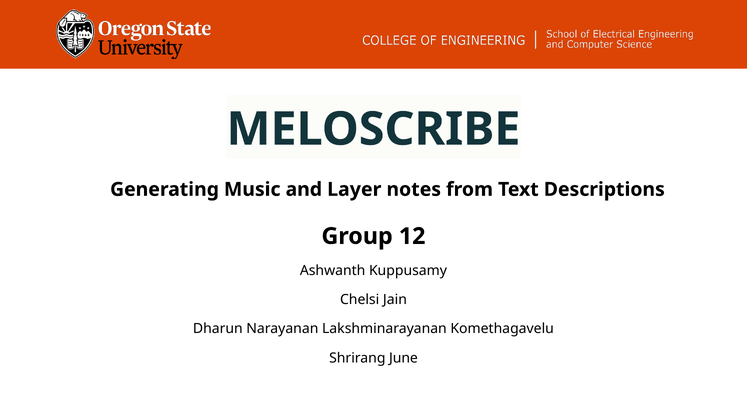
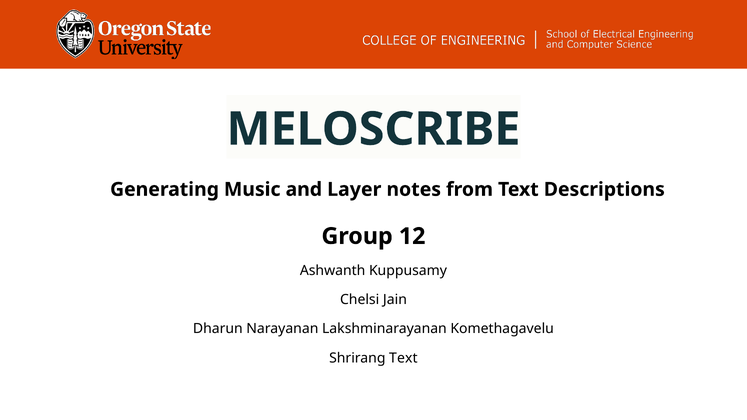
Shrirang June: June -> Text
